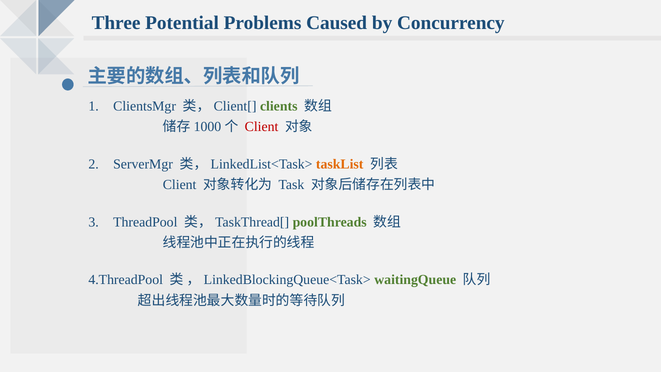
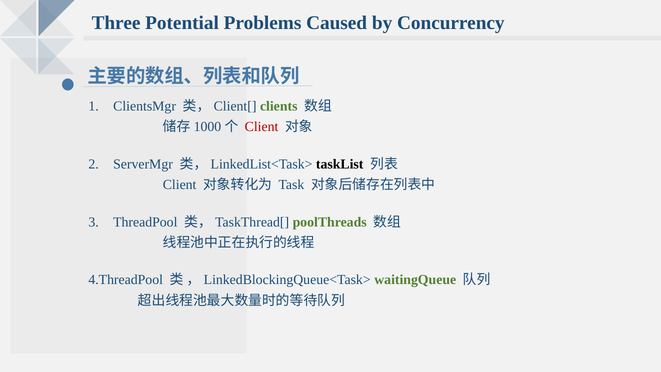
taskList colour: orange -> black
